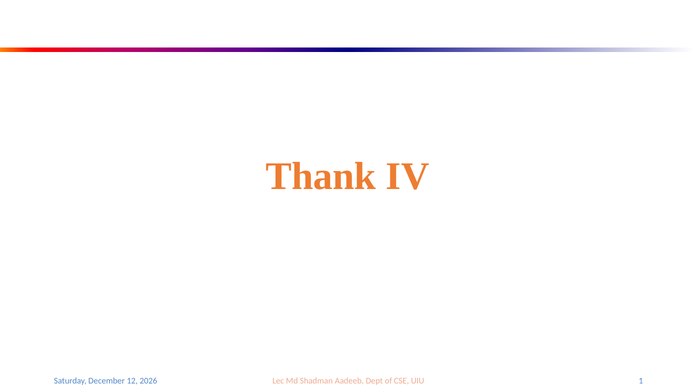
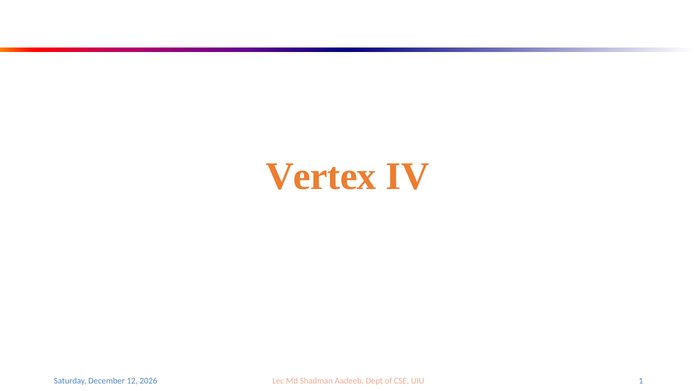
Thank: Thank -> Vertex
